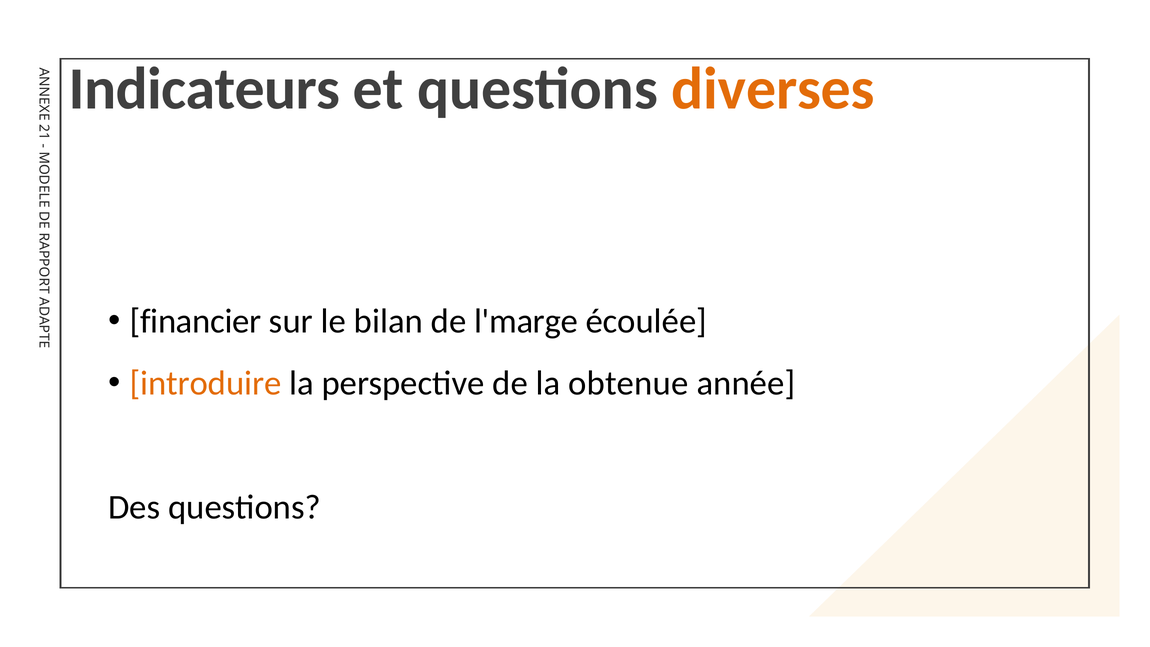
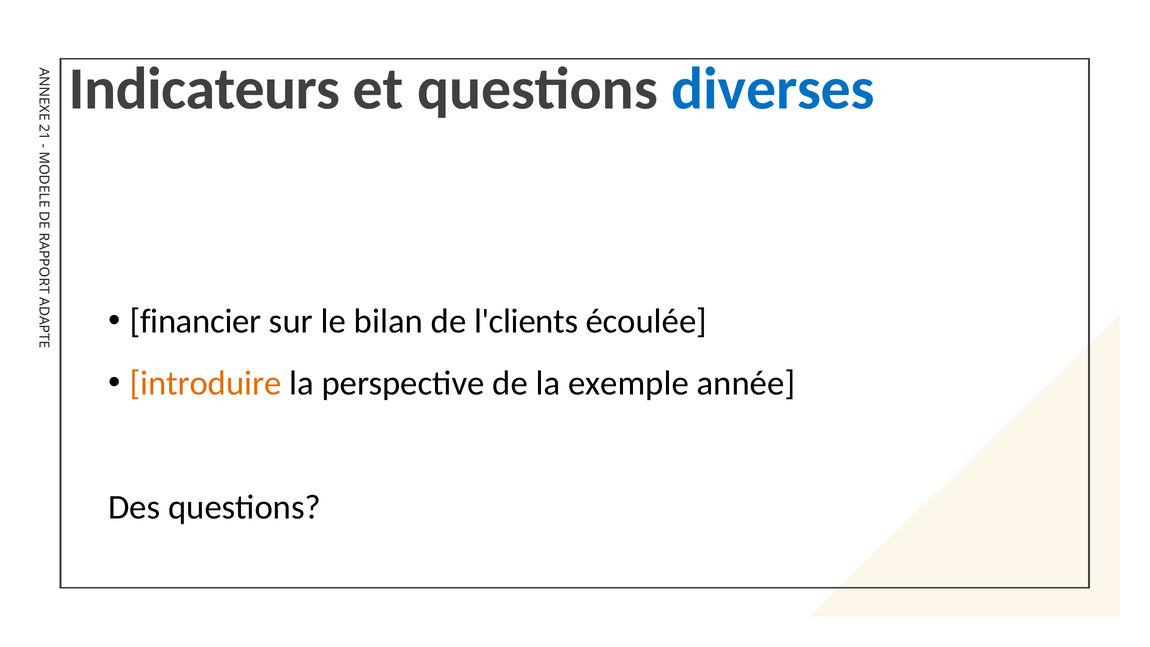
diverses colour: orange -> blue
l'marge: l'marge -> l'clients
obtenue: obtenue -> exemple
